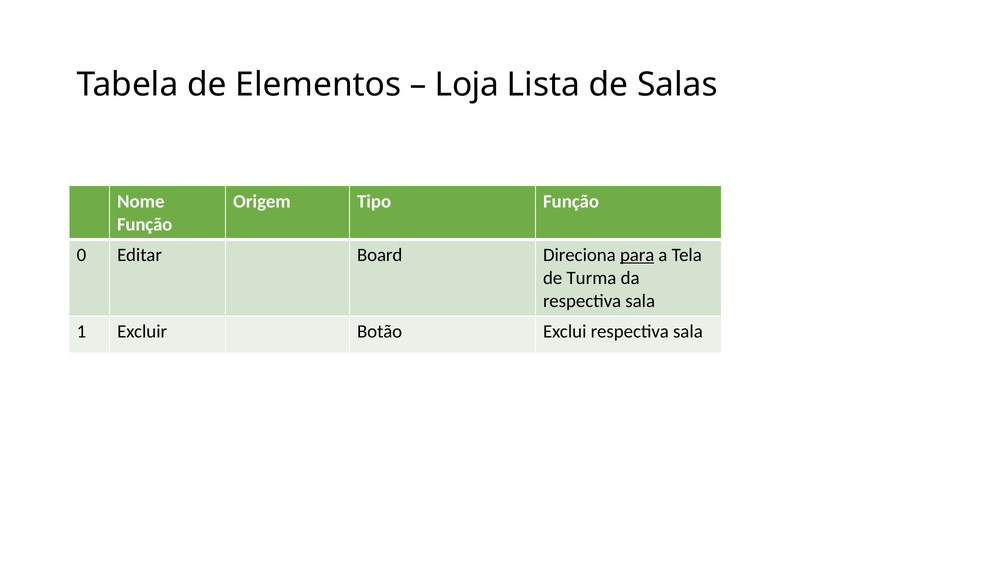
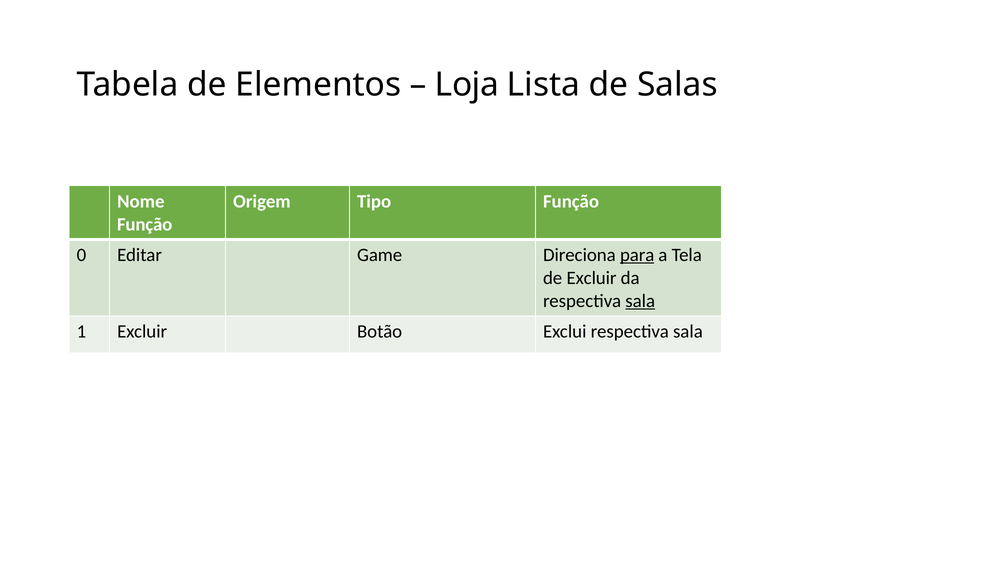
Board: Board -> Game
de Turma: Turma -> Excluir
sala at (640, 301) underline: none -> present
